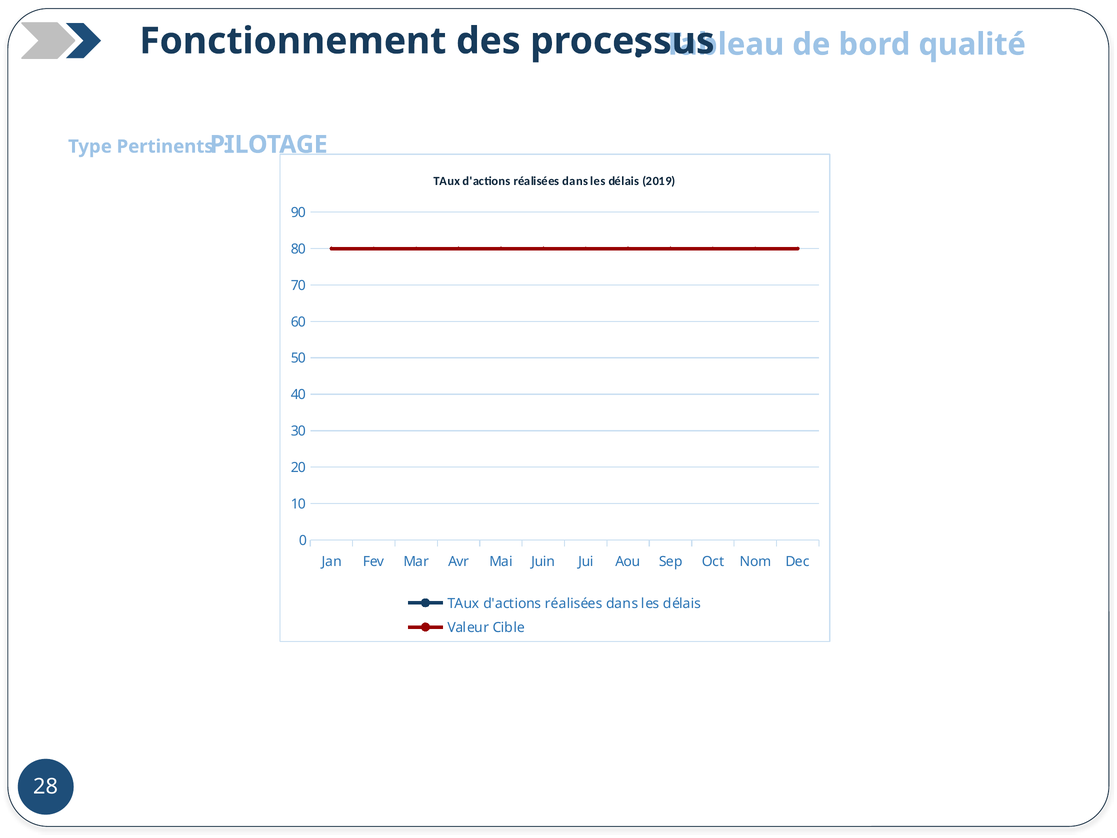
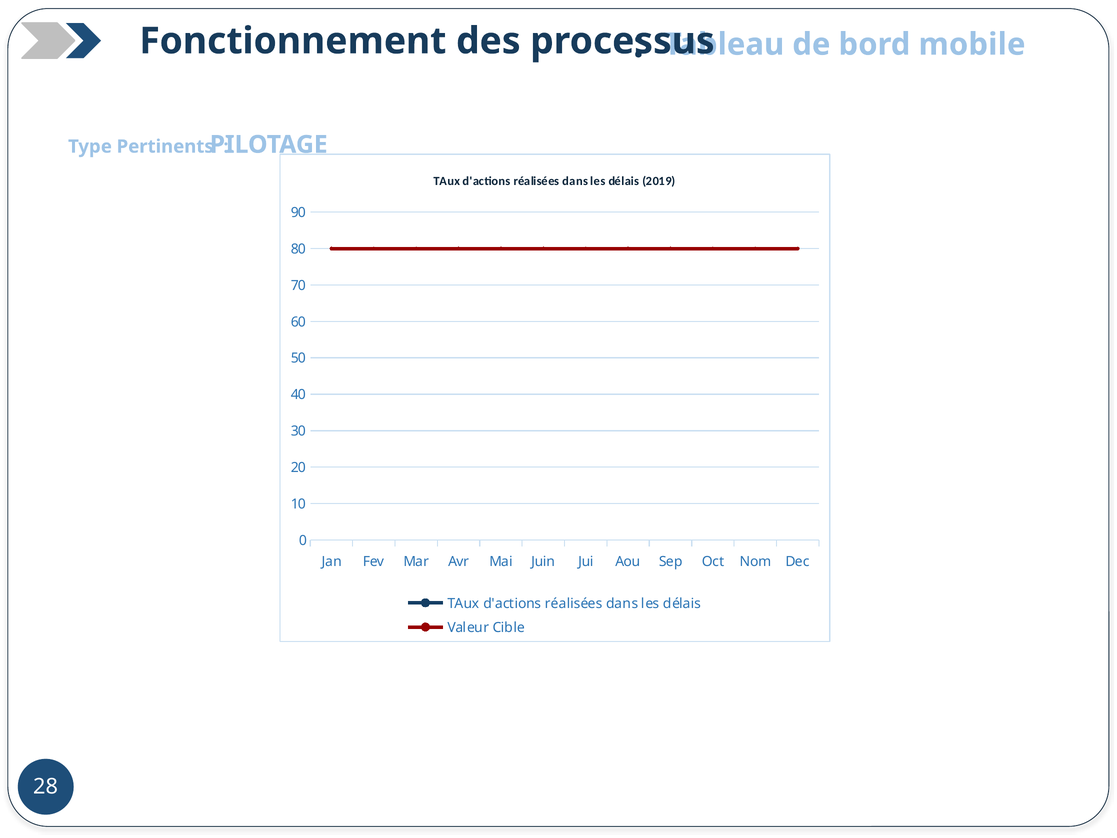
qualité: qualité -> mobile
